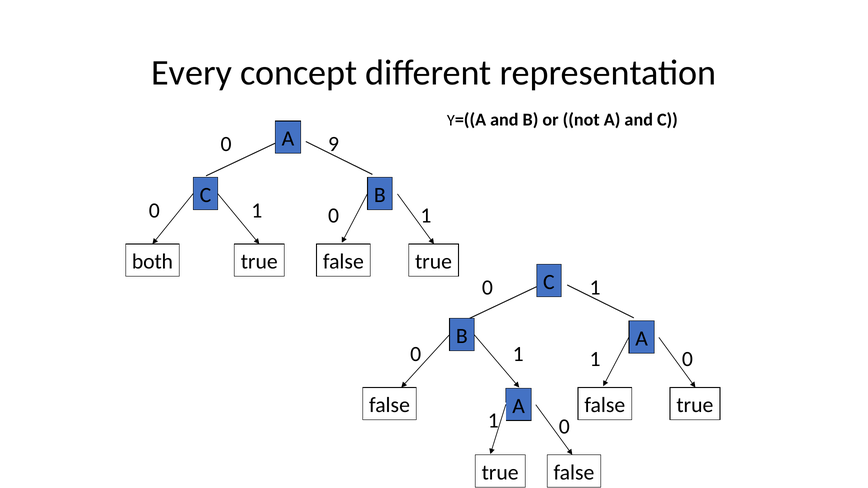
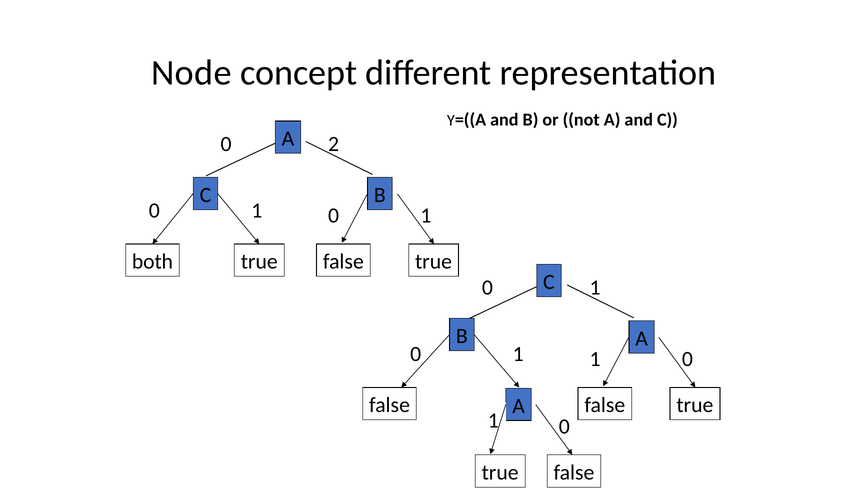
Every: Every -> Node
9: 9 -> 2
